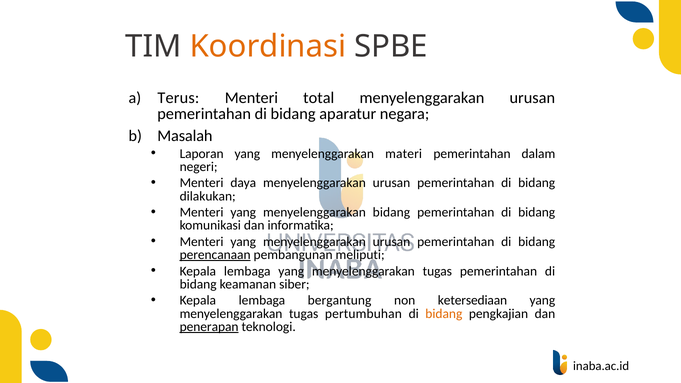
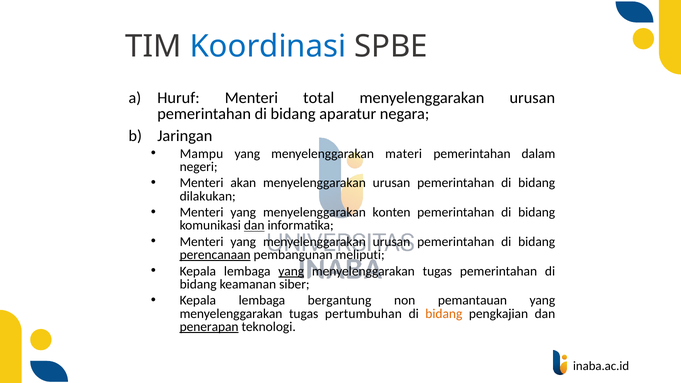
Koordinasi colour: orange -> blue
Terus: Terus -> Huruf
Masalah: Masalah -> Jaringan
Laporan: Laporan -> Mampu
daya: daya -> akan
menyelenggarakan bidang: bidang -> konten
dan at (254, 226) underline: none -> present
yang at (291, 271) underline: none -> present
ketersediaan: ketersediaan -> pemantauan
